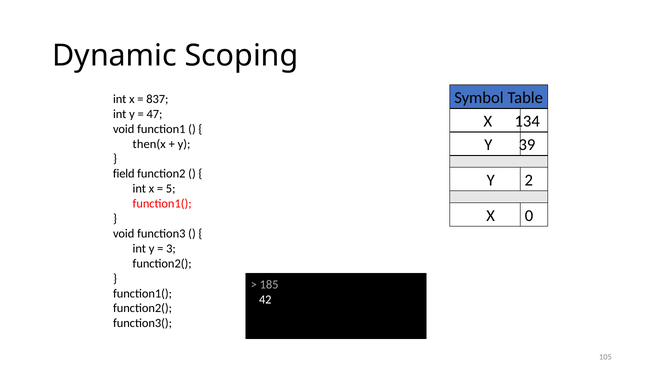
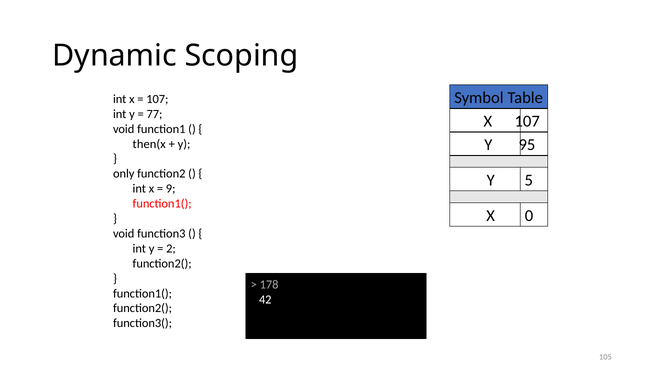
837 at (157, 99): 837 -> 107
47: 47 -> 77
X 134: 134 -> 107
39: 39 -> 95
field: field -> only
2: 2 -> 5
5: 5 -> 9
3: 3 -> 2
185: 185 -> 178
